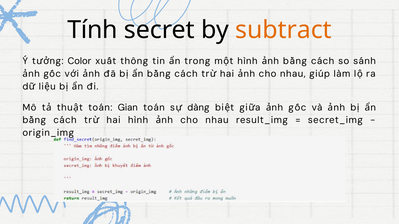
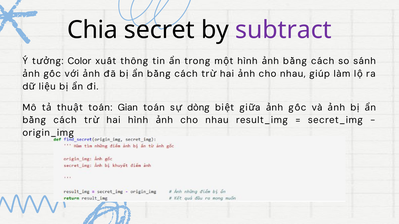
Tính: Tính -> Chia
subtract colour: orange -> purple
dàng: dàng -> dòng
